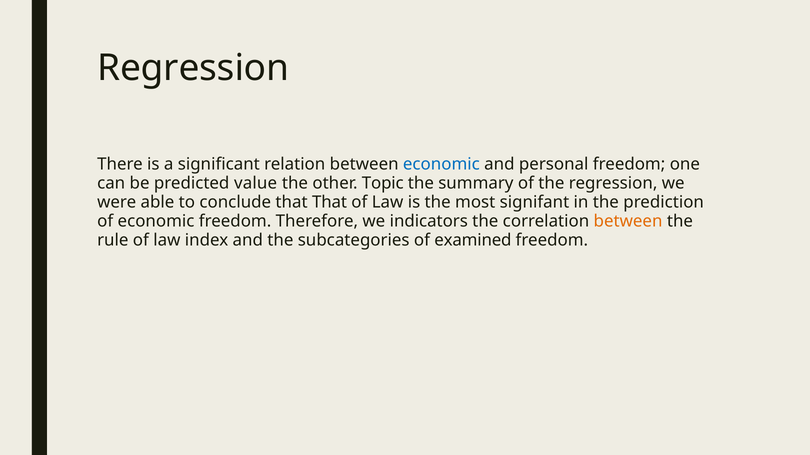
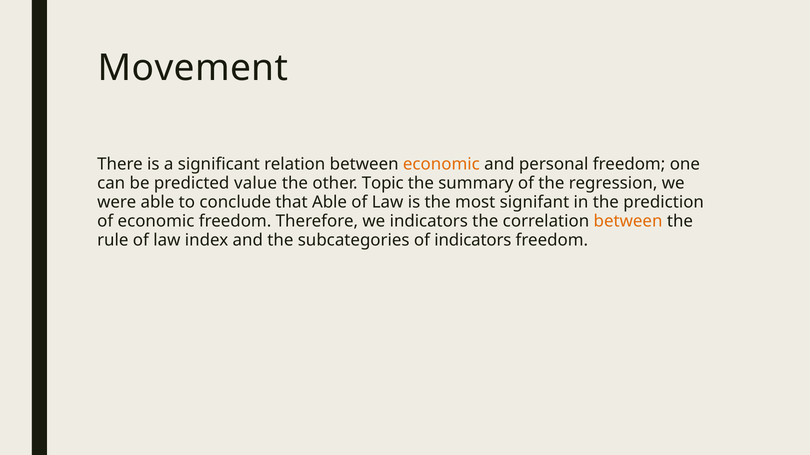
Regression at (193, 68): Regression -> Movement
economic at (441, 165) colour: blue -> orange
that That: That -> Able
of examined: examined -> indicators
